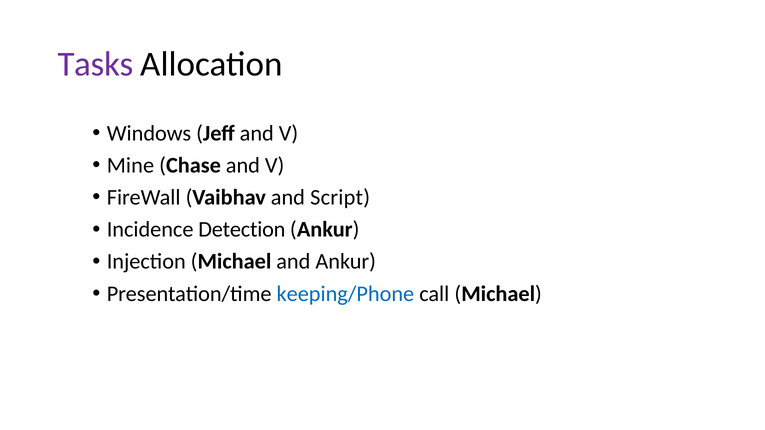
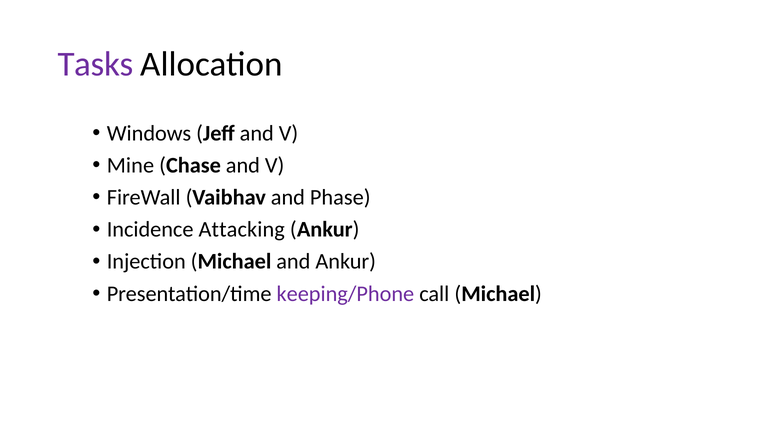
Script: Script -> Phase
Detection: Detection -> Attacking
keeping/Phone colour: blue -> purple
